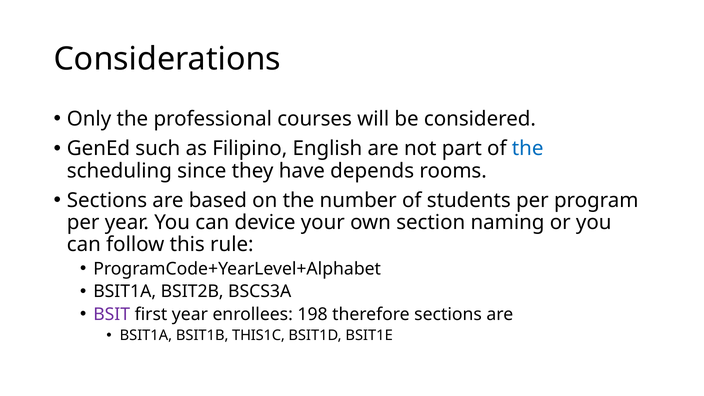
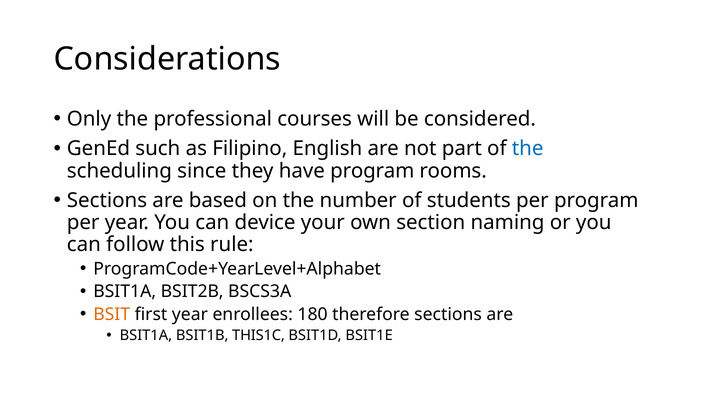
have depends: depends -> program
BSIT colour: purple -> orange
198: 198 -> 180
